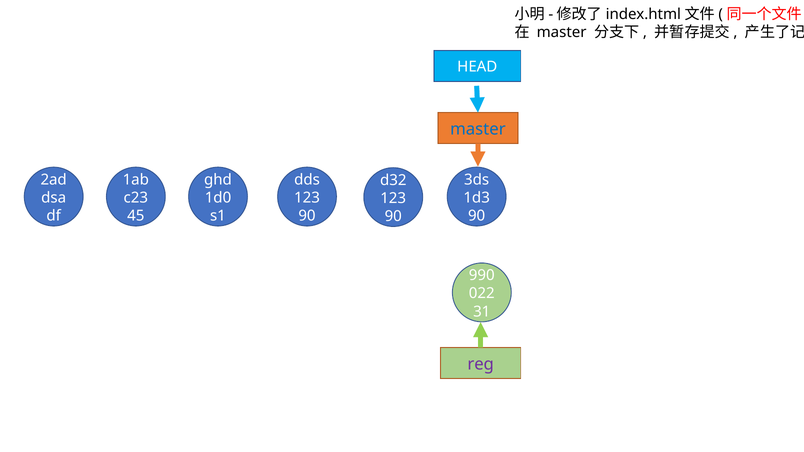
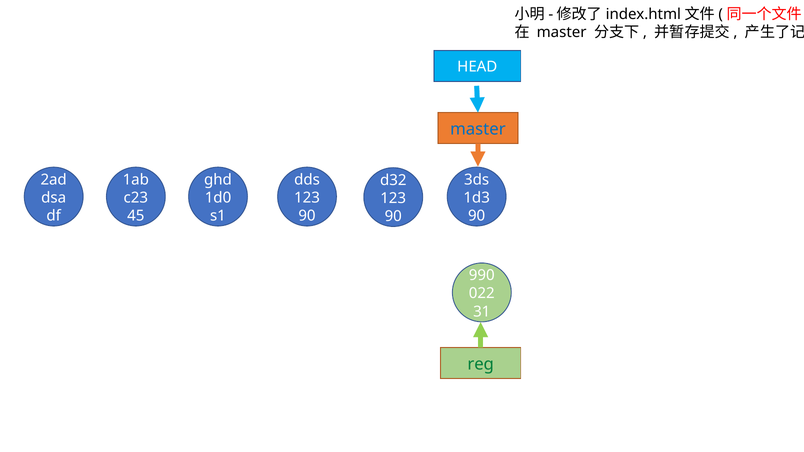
reg colour: purple -> green
